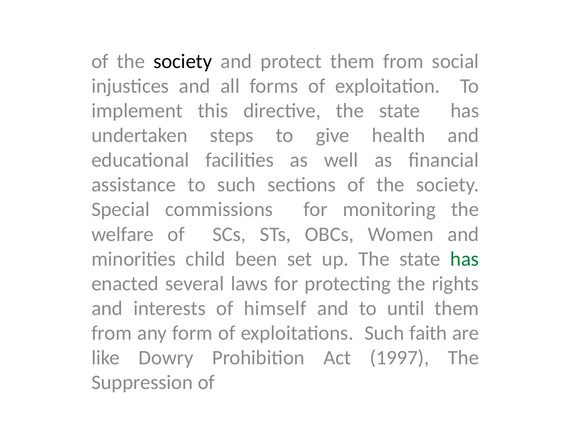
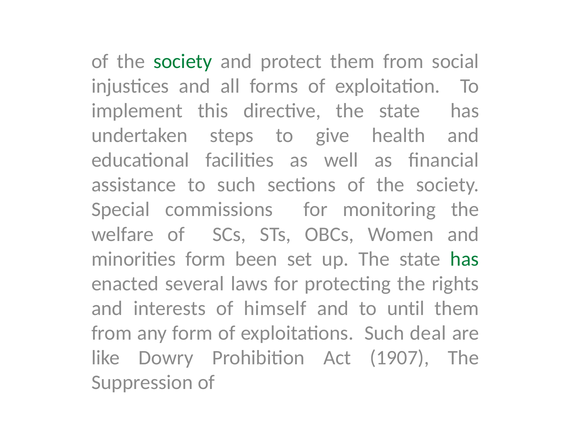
society at (183, 61) colour: black -> green
minorities child: child -> form
faith: faith -> deal
1997: 1997 -> 1907
